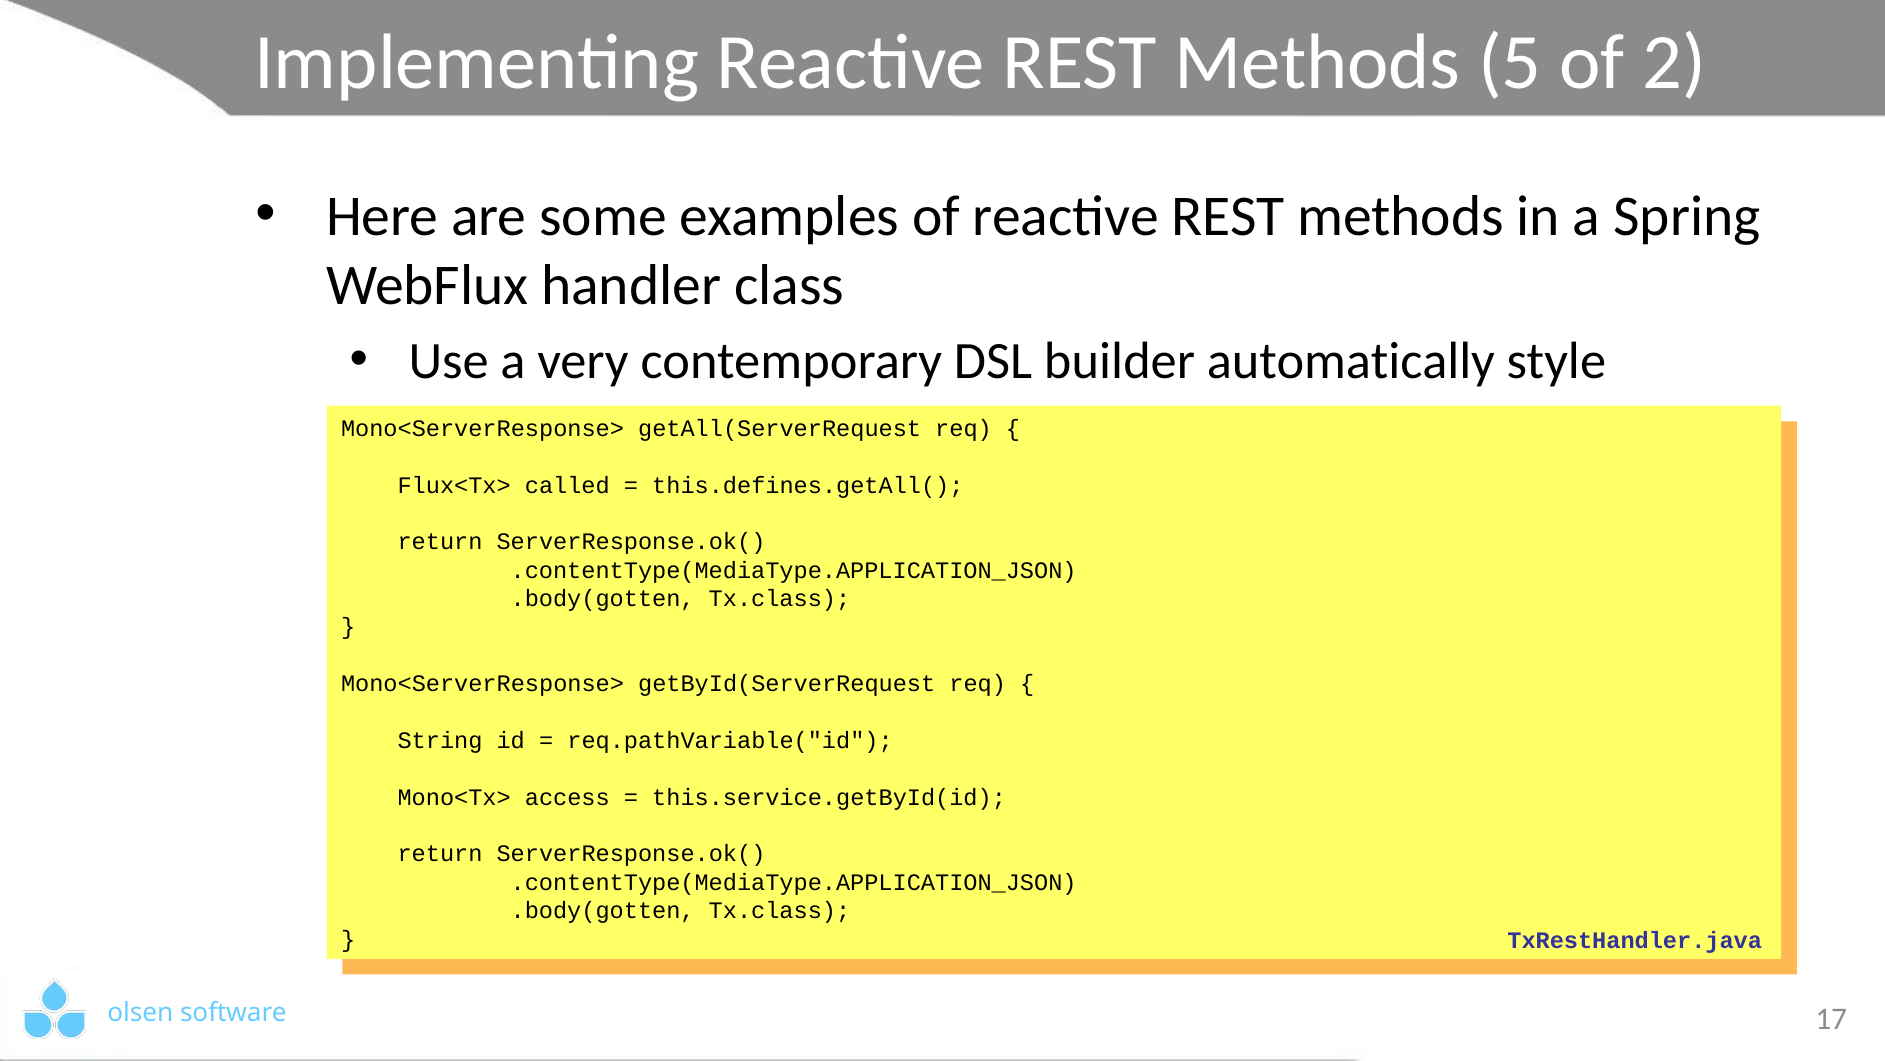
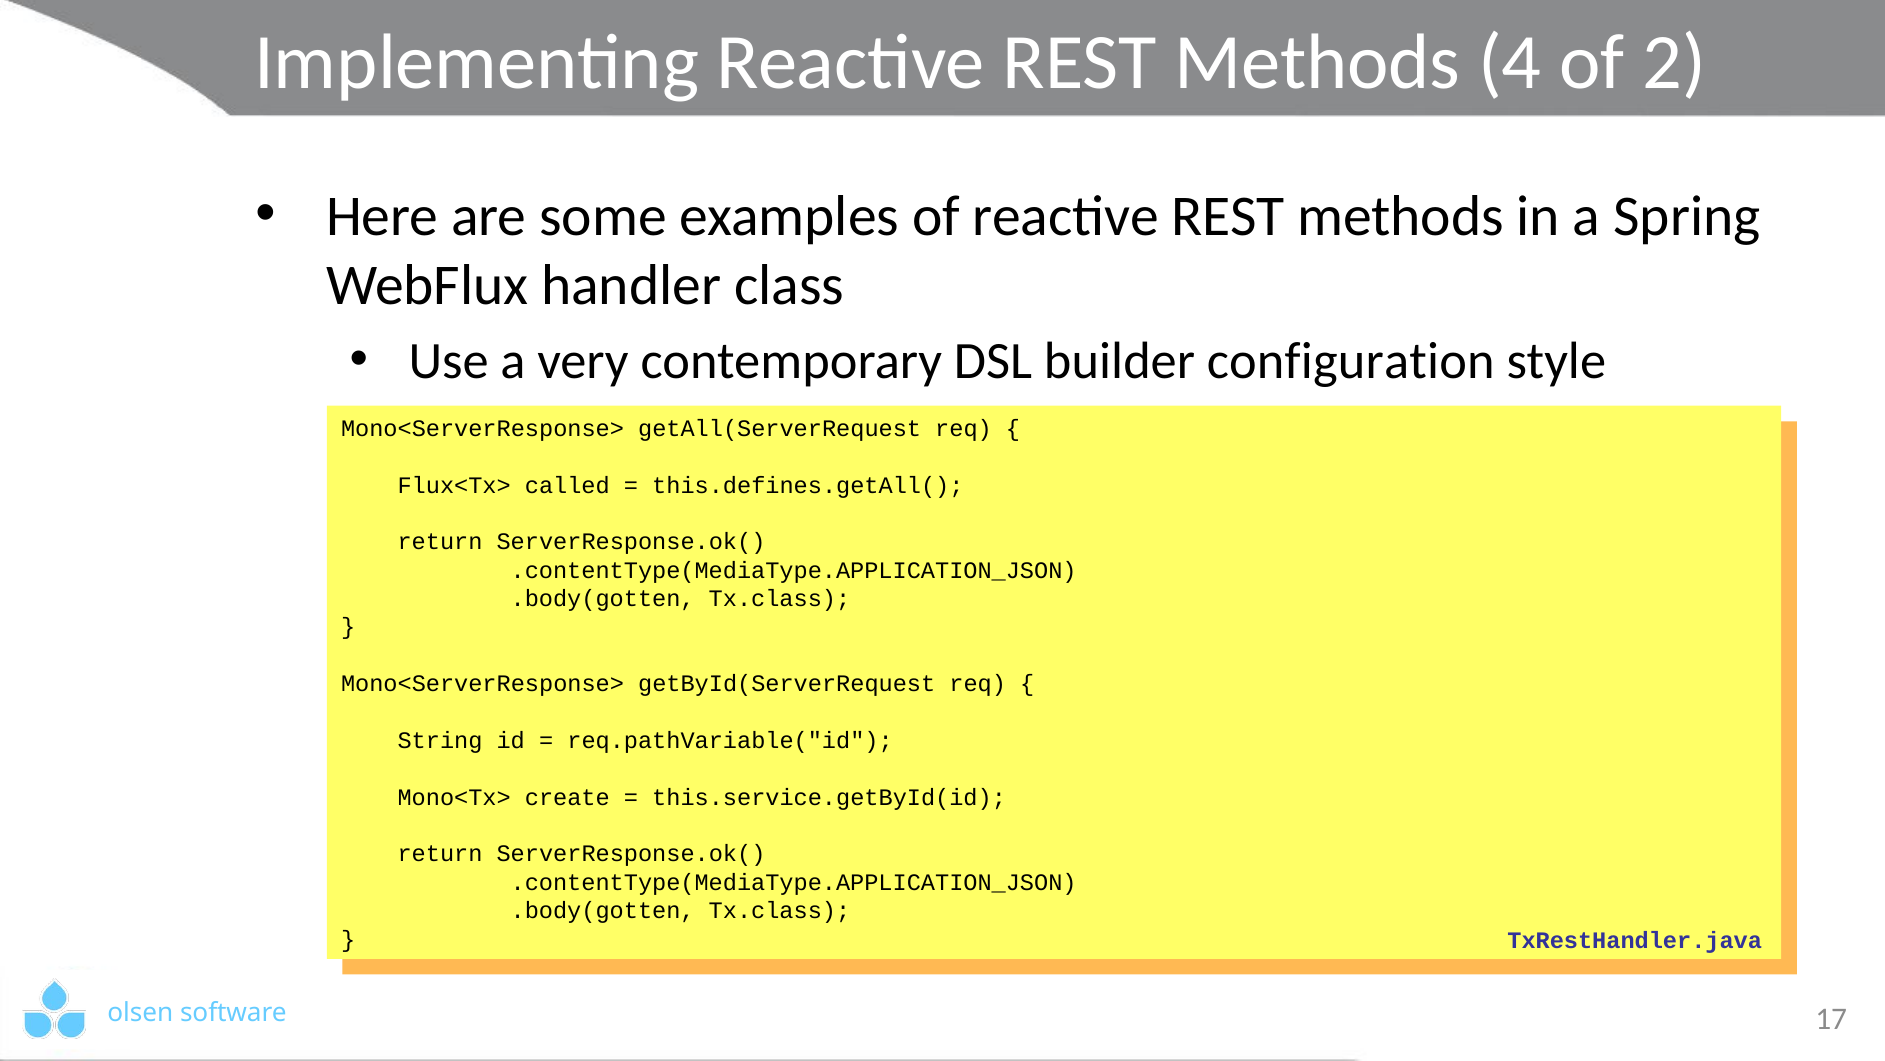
5: 5 -> 4
automatically: automatically -> configuration
access: access -> create
